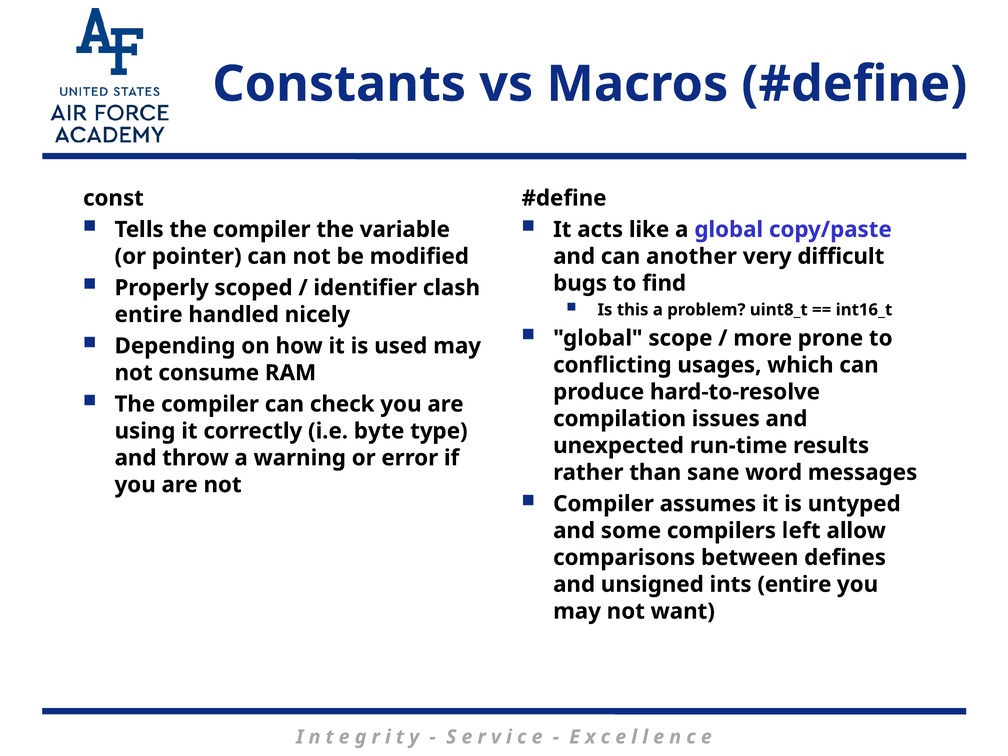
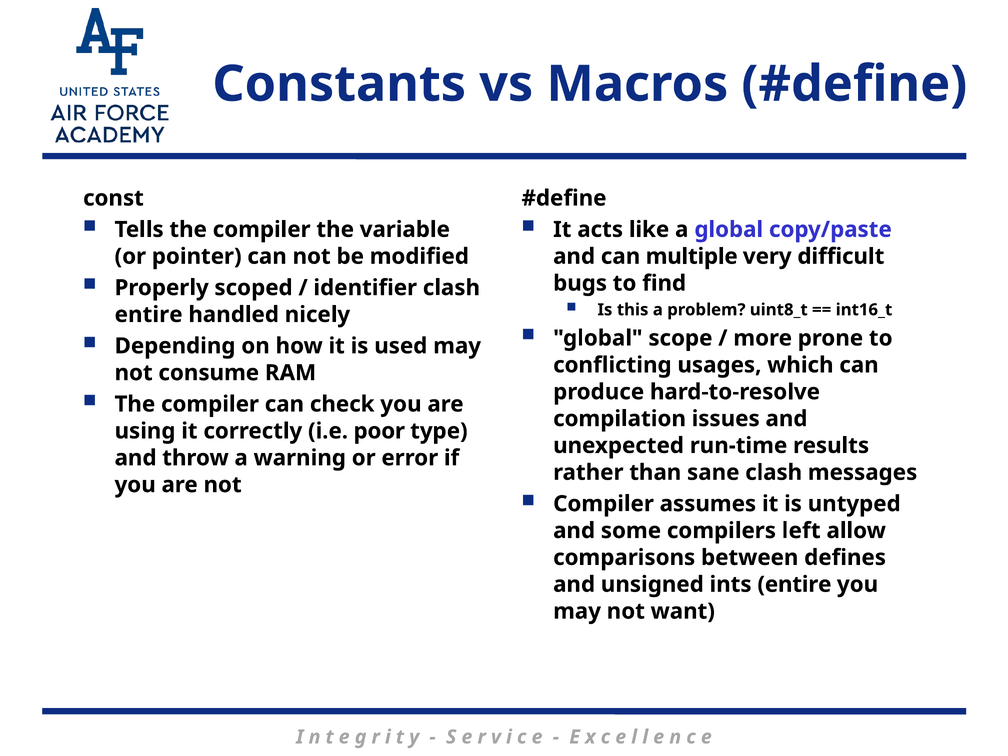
another: another -> multiple
byte: byte -> poor
sane word: word -> clash
